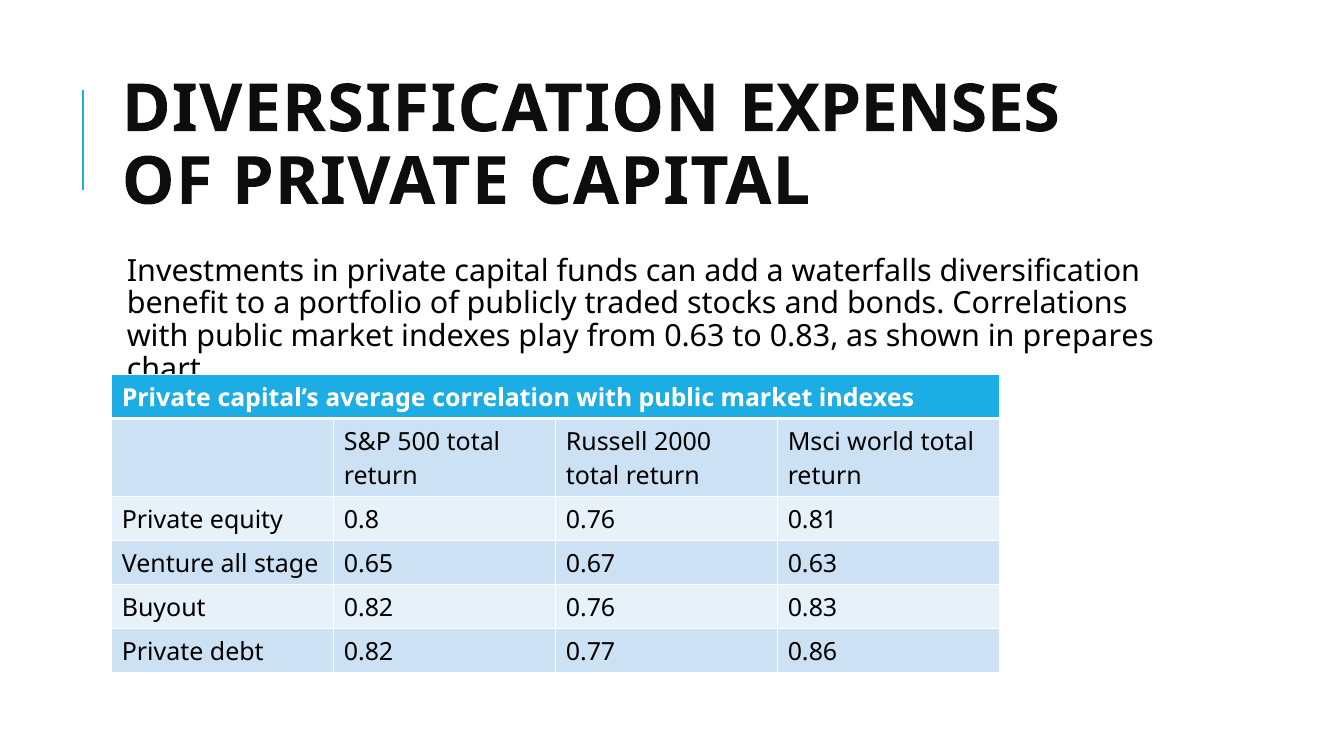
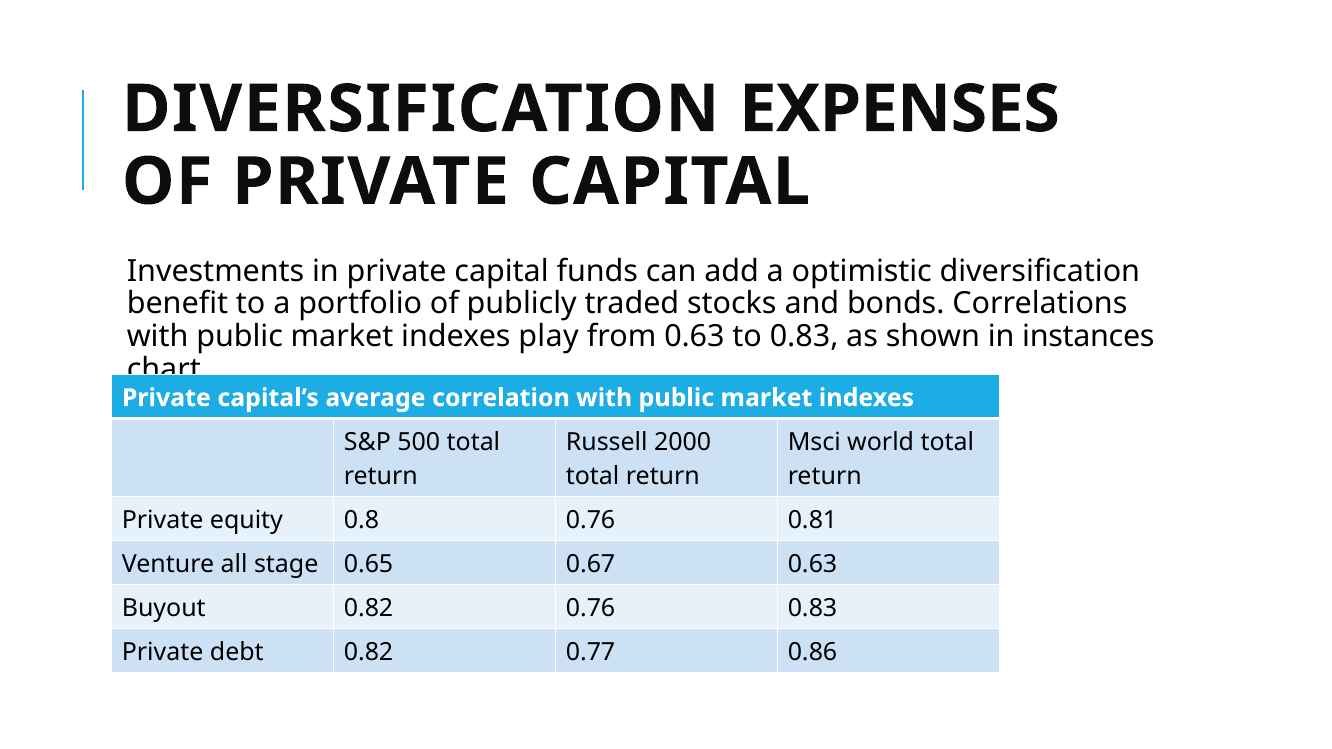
waterfalls: waterfalls -> optimistic
prepares: prepares -> instances
